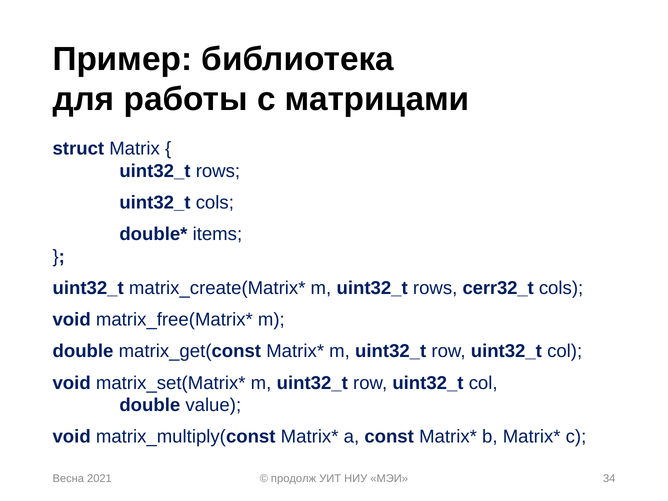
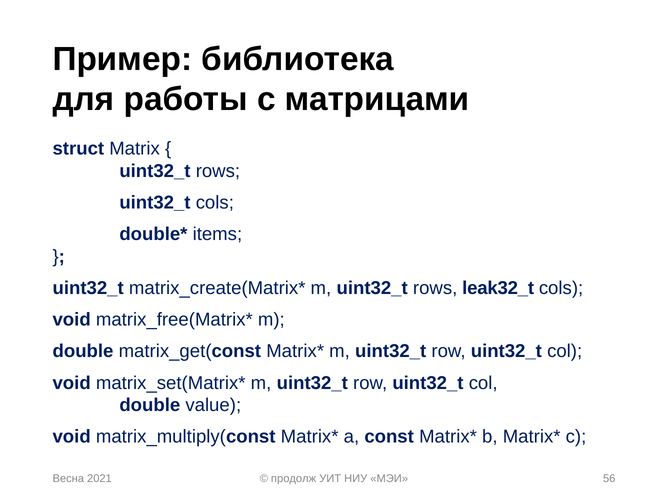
cerr32_t: cerr32_t -> leak32_t
34: 34 -> 56
